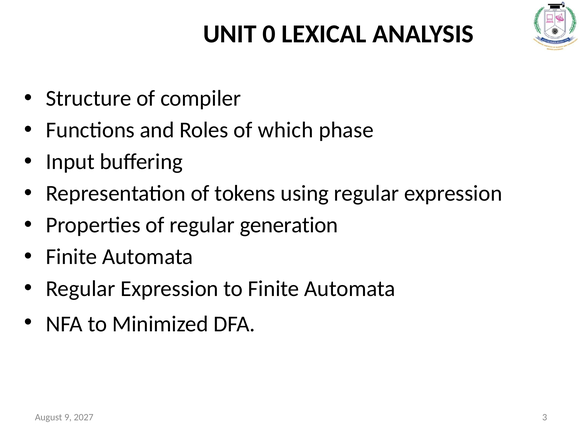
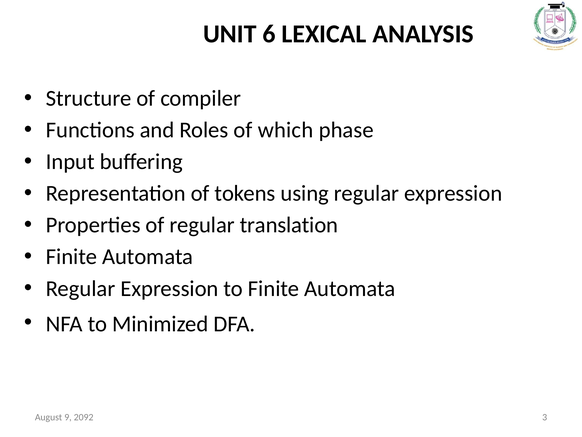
0: 0 -> 6
generation: generation -> translation
2027: 2027 -> 2092
